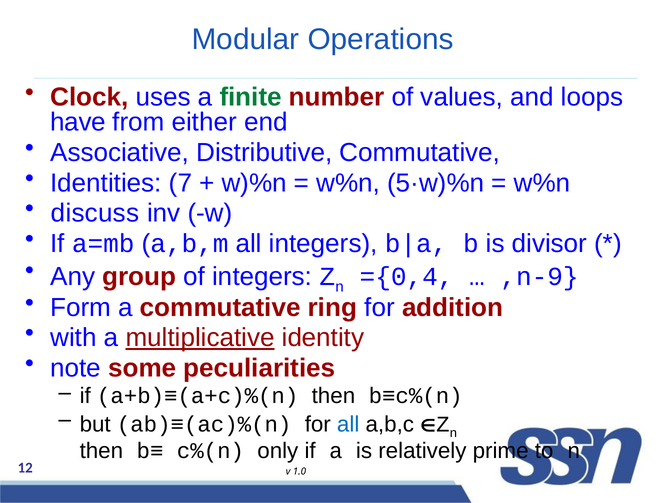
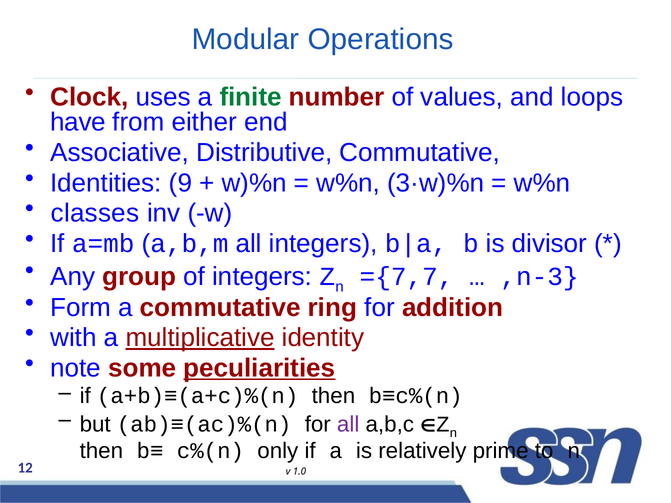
7: 7 -> 9
5·w)%n: 5·w)%n -> 3·w)%n
discuss: discuss -> classes
={0,4: ={0,4 -> ={7,7
,n-9: ,n-9 -> ,n-3
peculiarities underline: none -> present
all at (348, 424) colour: blue -> purple
